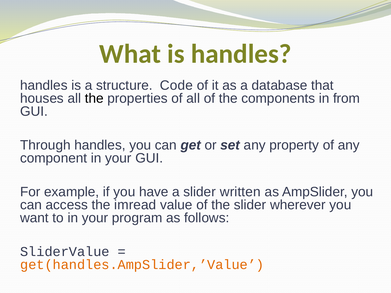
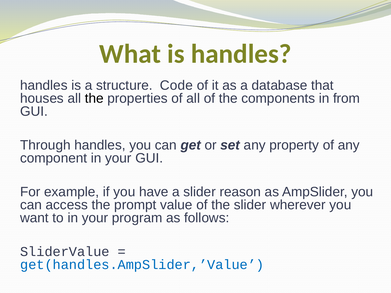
written: written -> reason
imread: imread -> prompt
get(handles.AmpSlider,’Value colour: orange -> blue
